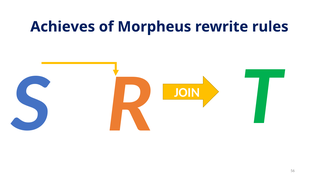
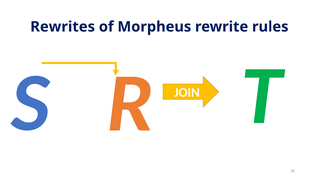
Achieves: Achieves -> Rewrites
